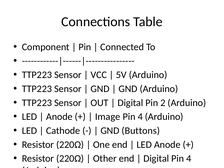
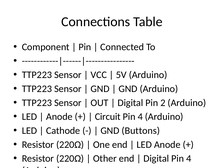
Image: Image -> Circuit
